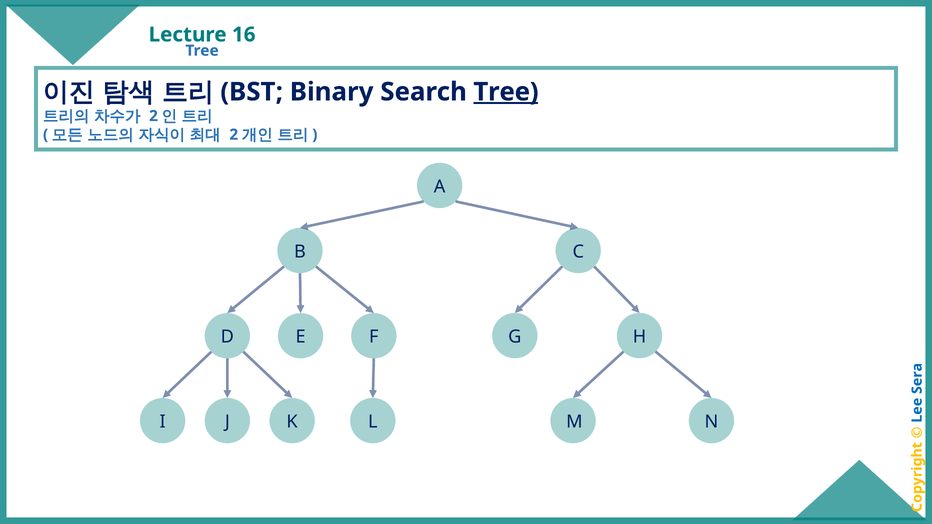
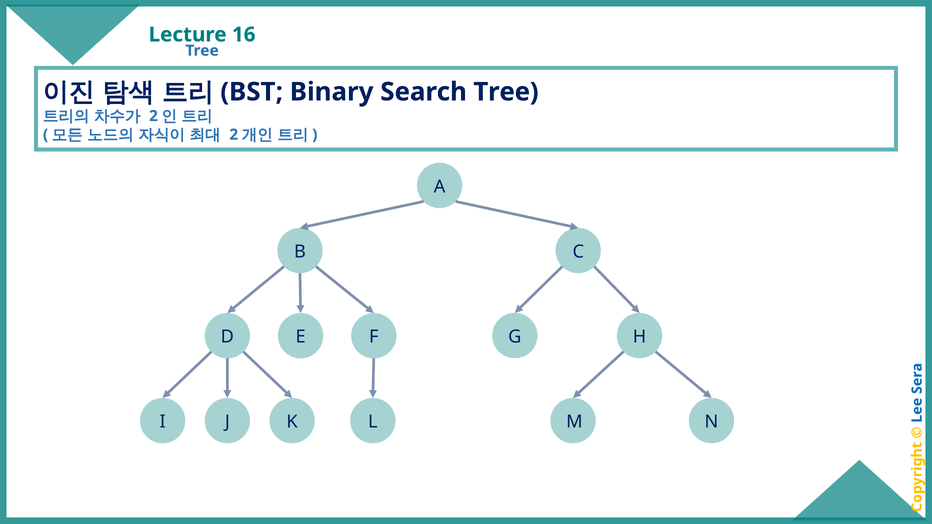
Tree at (506, 92) underline: present -> none
